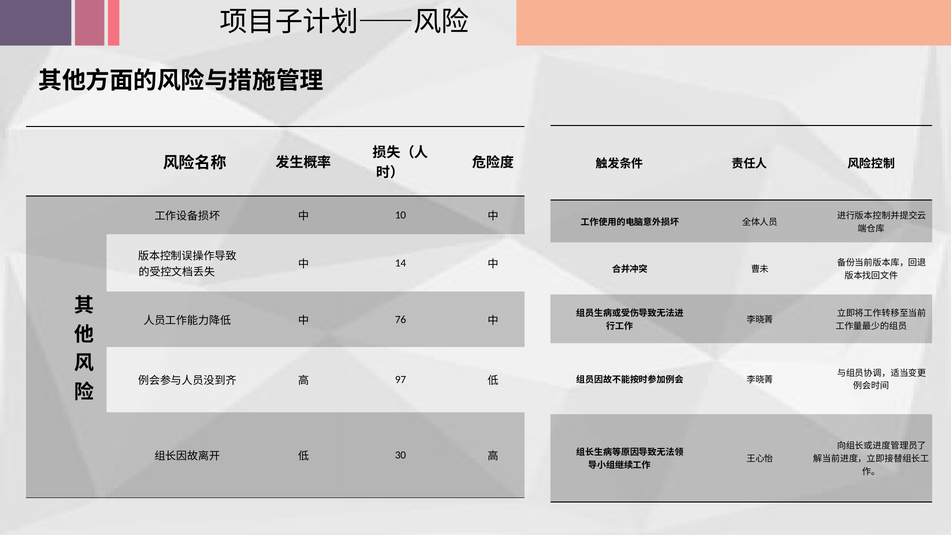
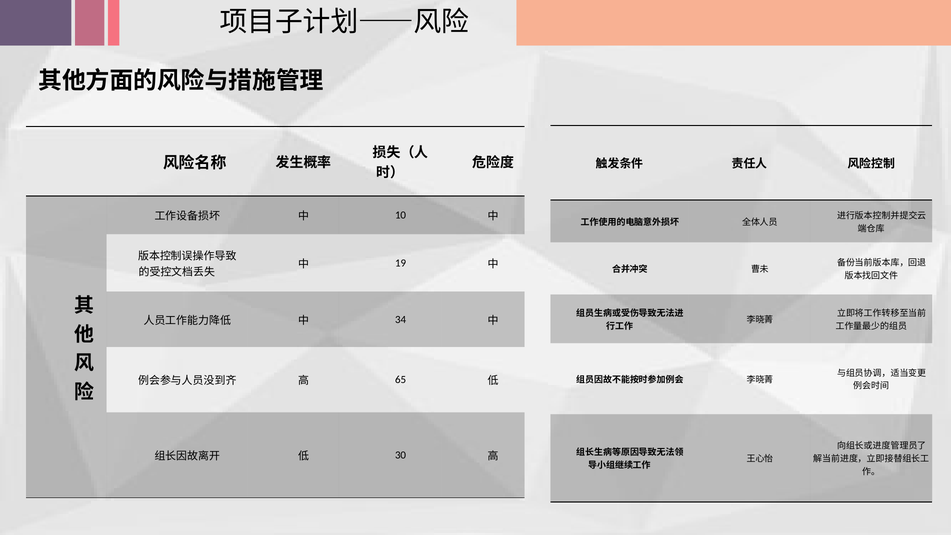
14: 14 -> 19
76: 76 -> 34
97: 97 -> 65
